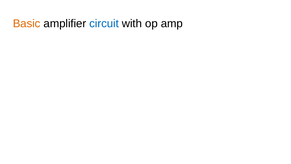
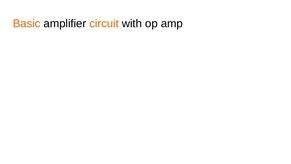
circuit colour: blue -> orange
